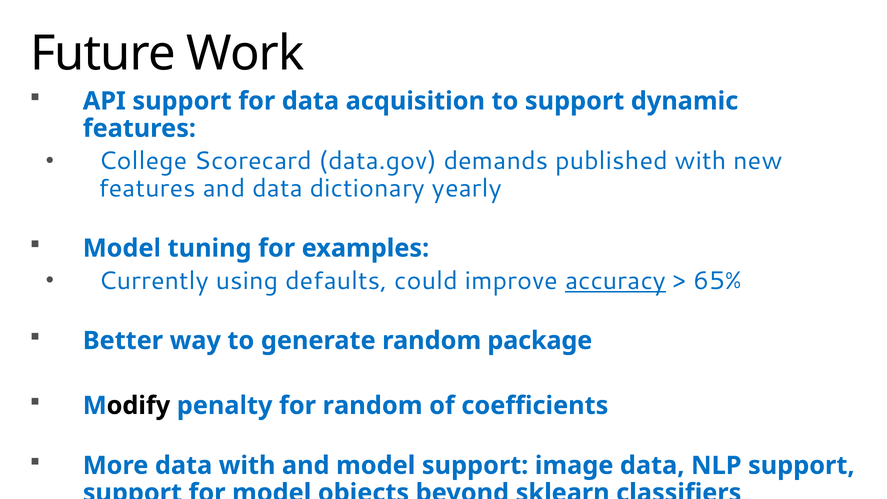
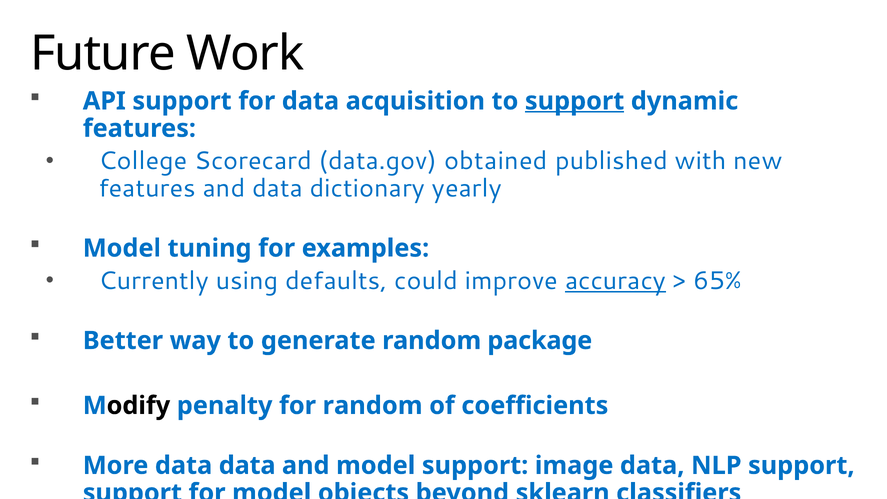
support at (575, 101) underline: none -> present
demands: demands -> obtained
data with: with -> data
